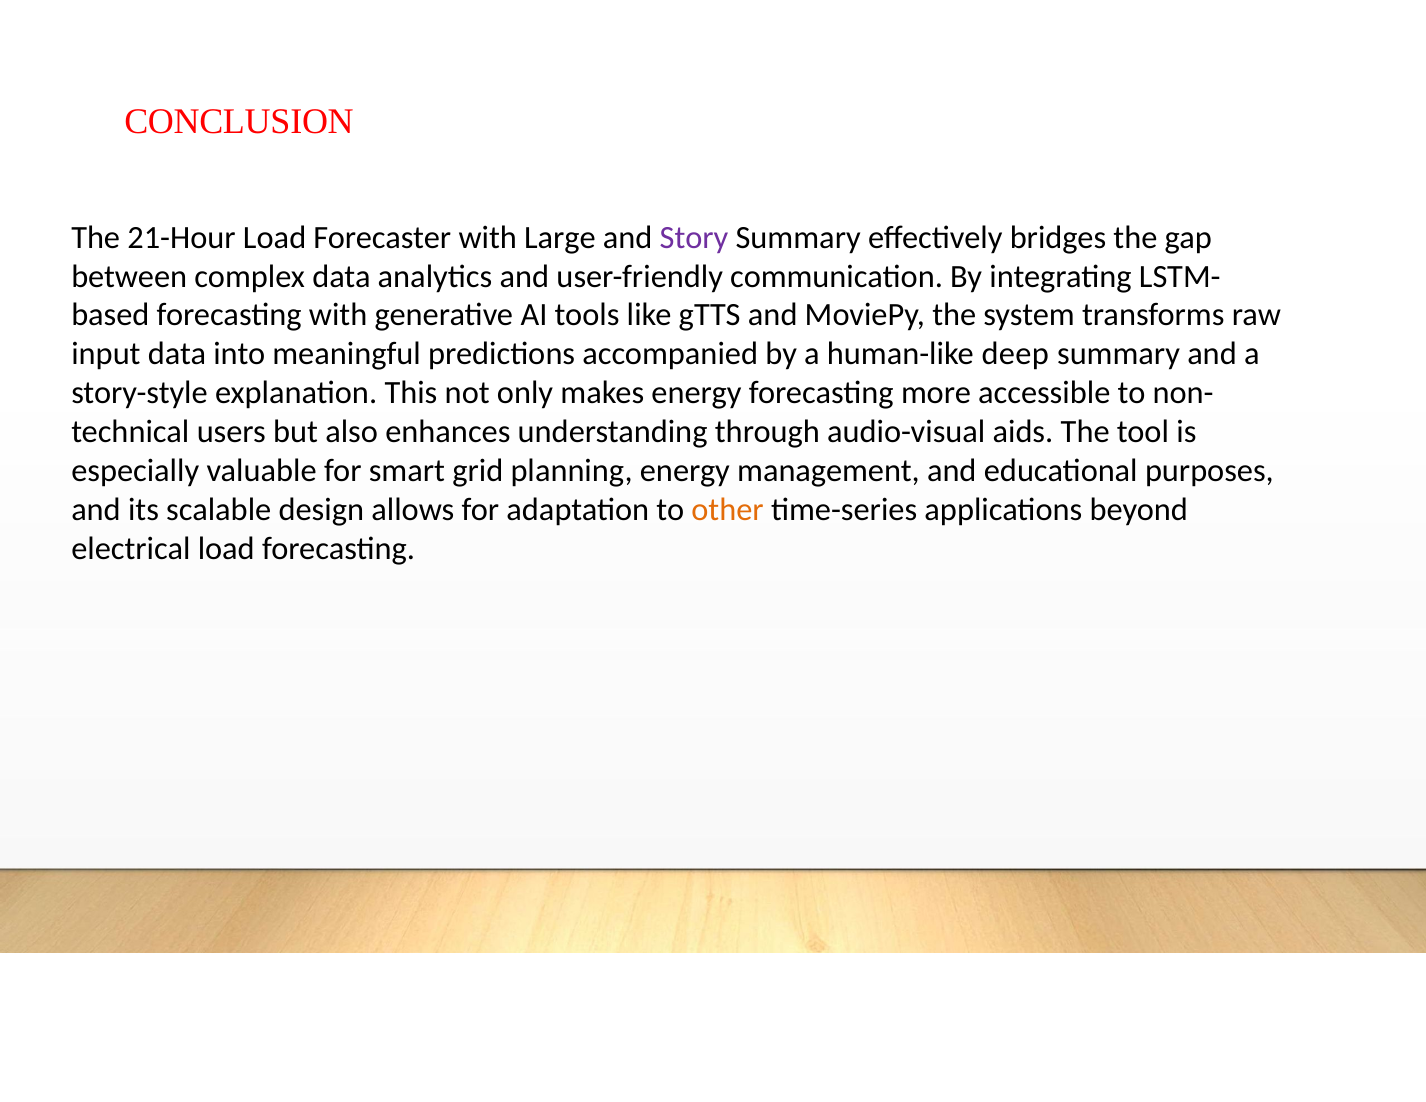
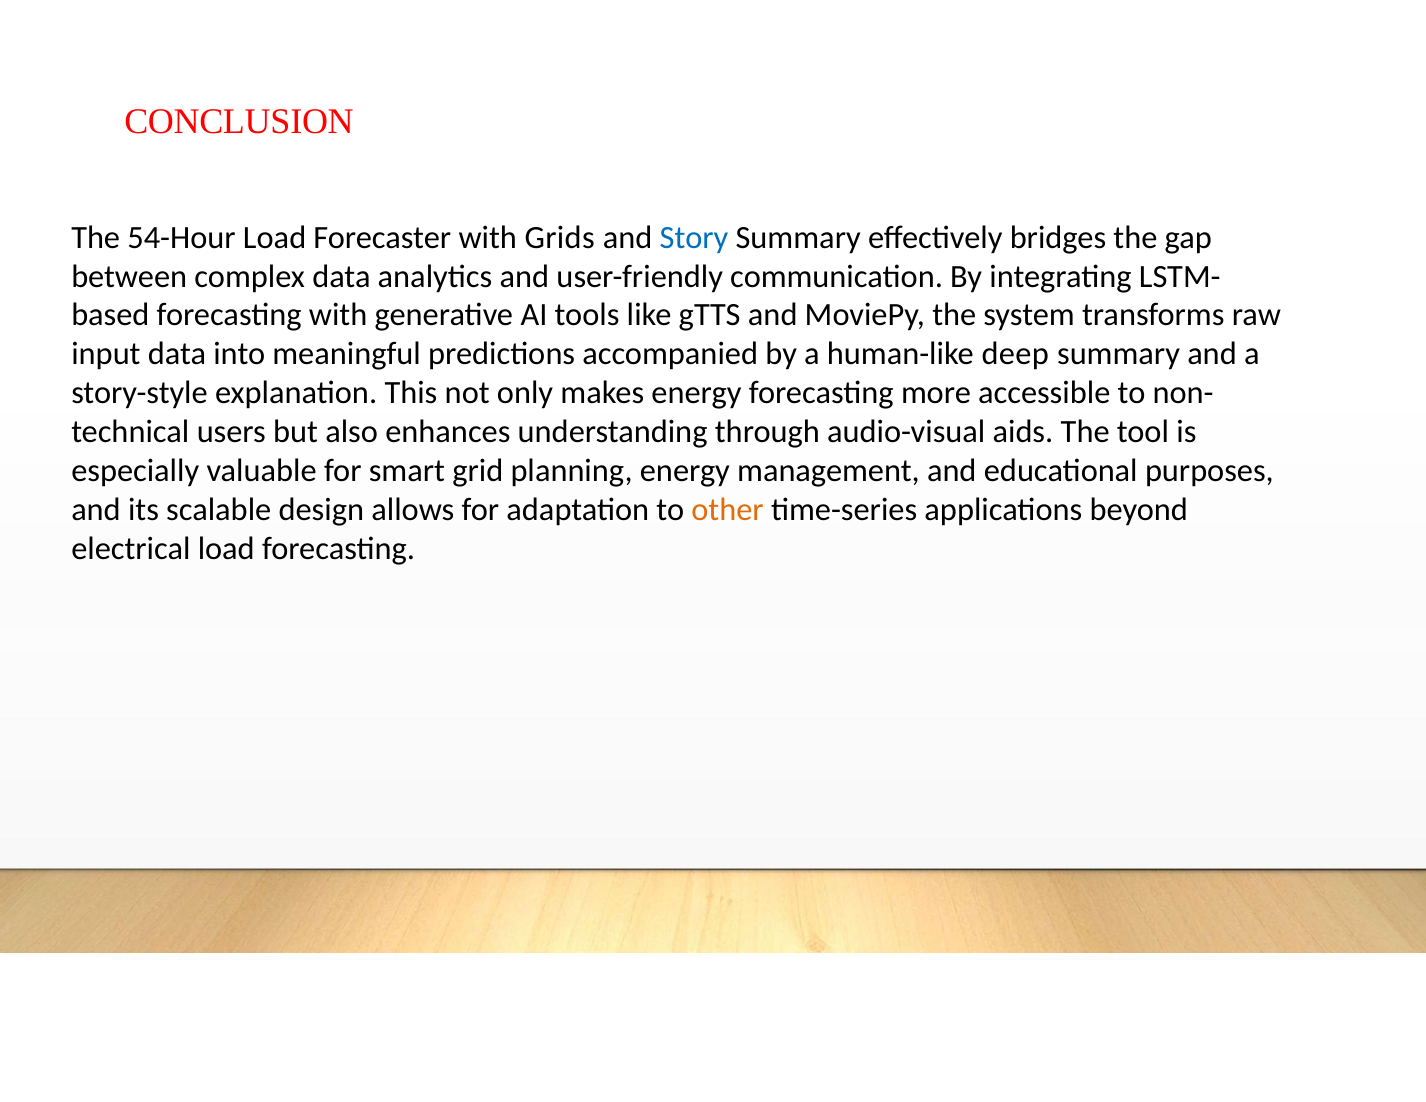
21-Hour: 21-Hour -> 54-Hour
Large: Large -> Grids
Story colour: purple -> blue
